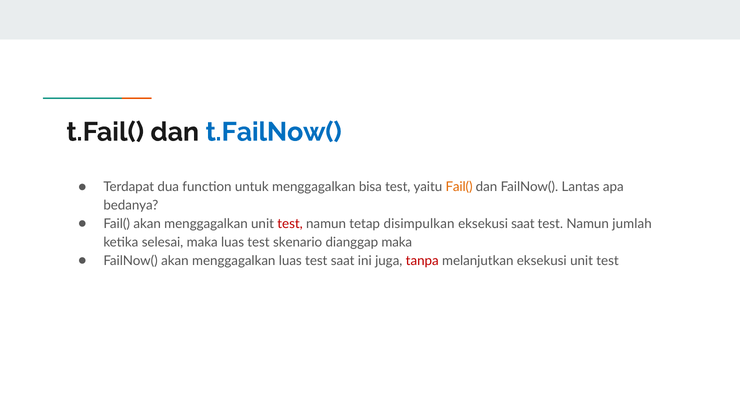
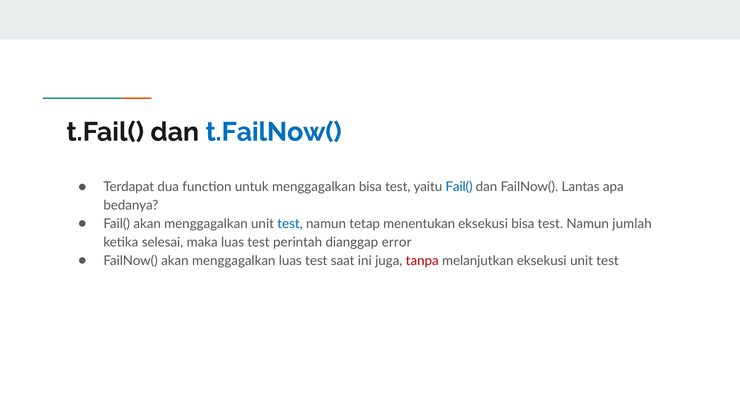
Fail( at (459, 187) colour: orange -> blue
test at (290, 224) colour: red -> blue
disimpulkan: disimpulkan -> menentukan
eksekusi saat: saat -> bisa
skenario: skenario -> perintah
dianggap maka: maka -> error
